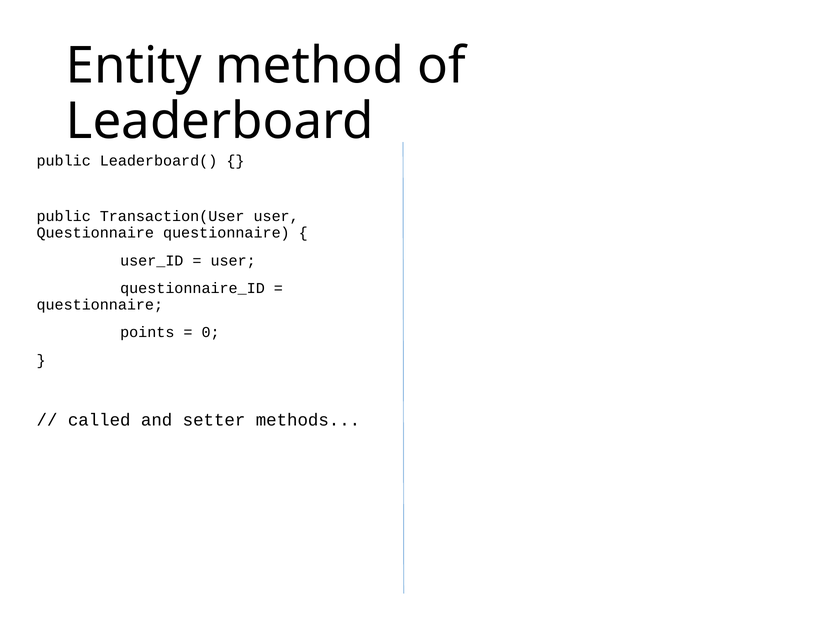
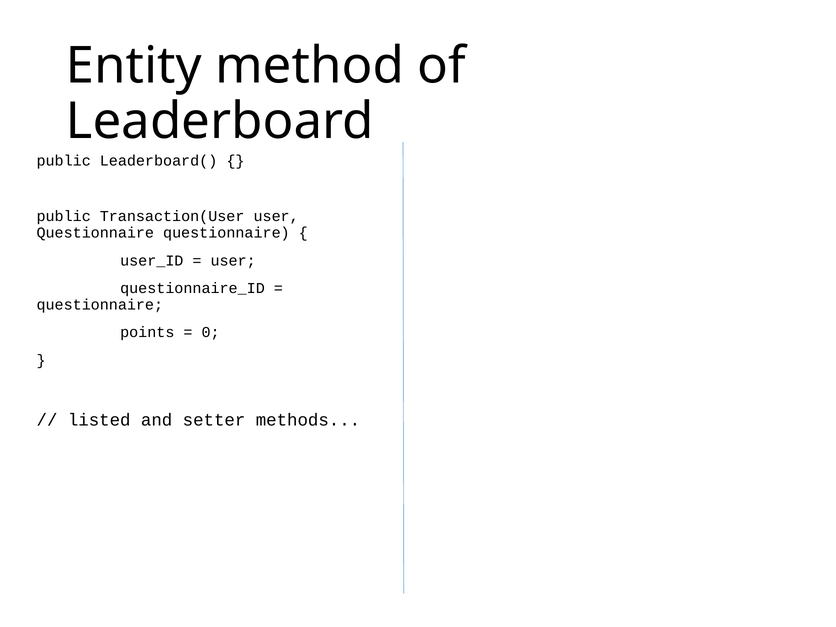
called: called -> listed
